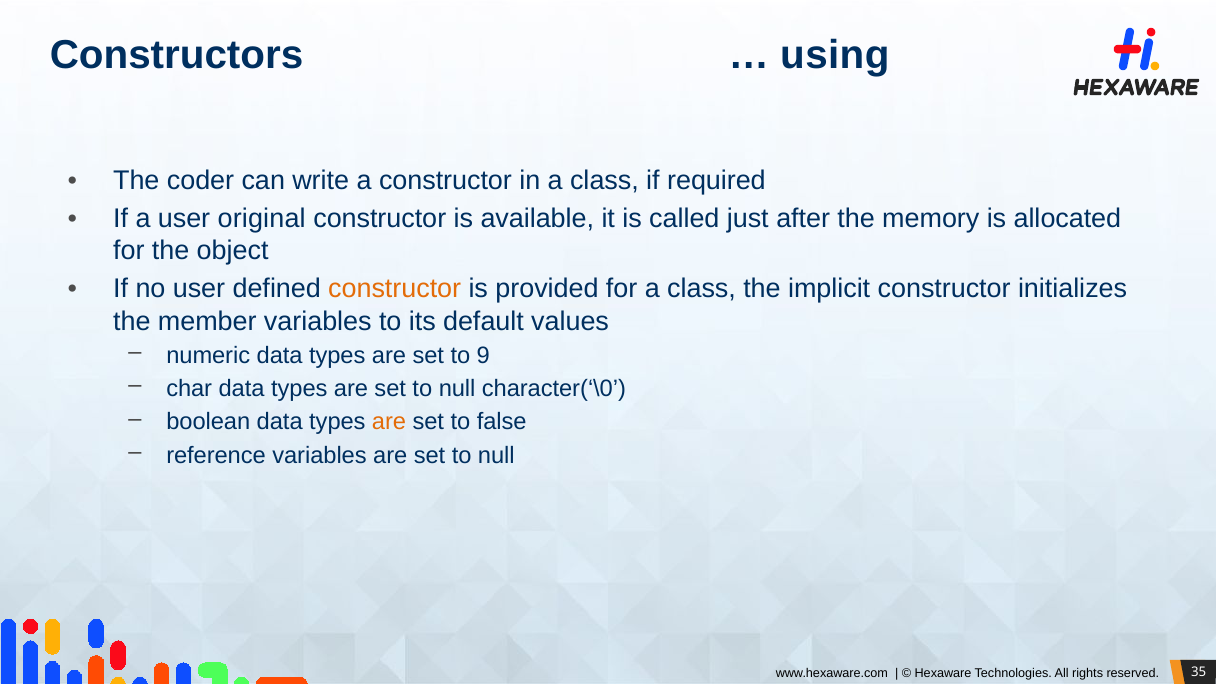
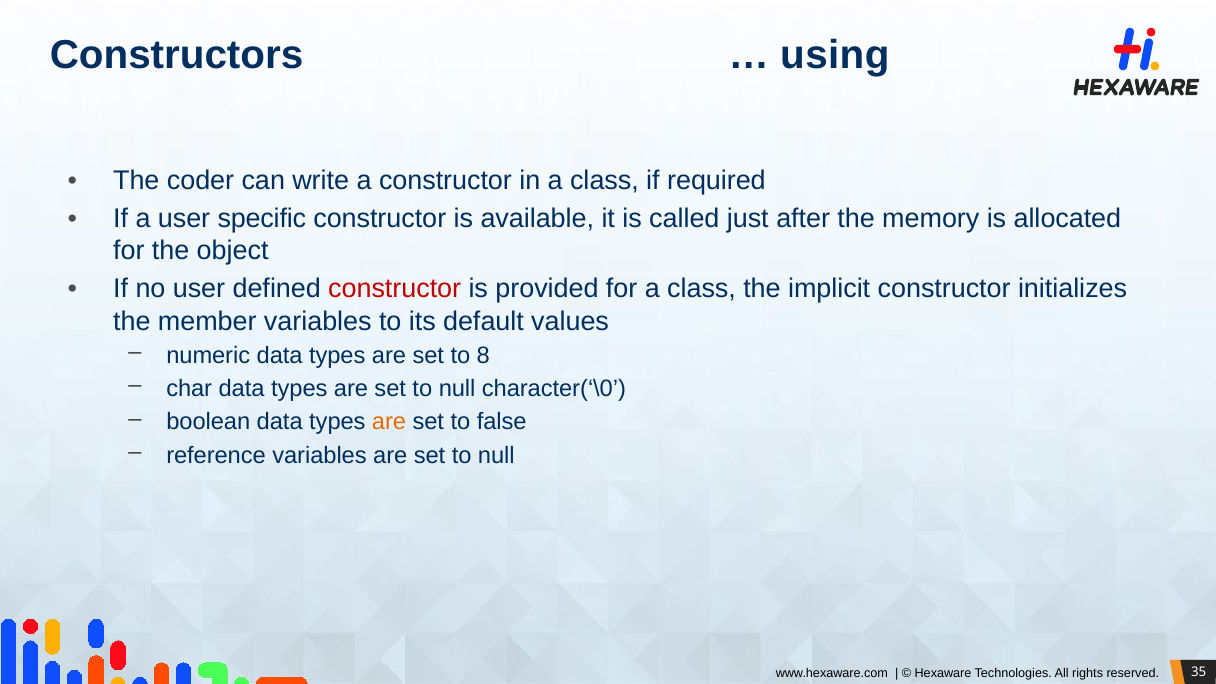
original: original -> specific
constructor at (395, 289) colour: orange -> red
9: 9 -> 8
